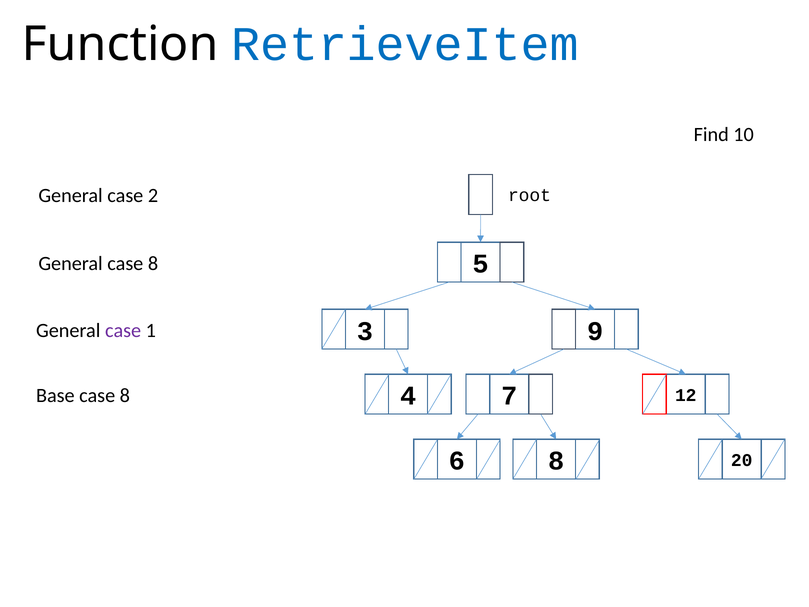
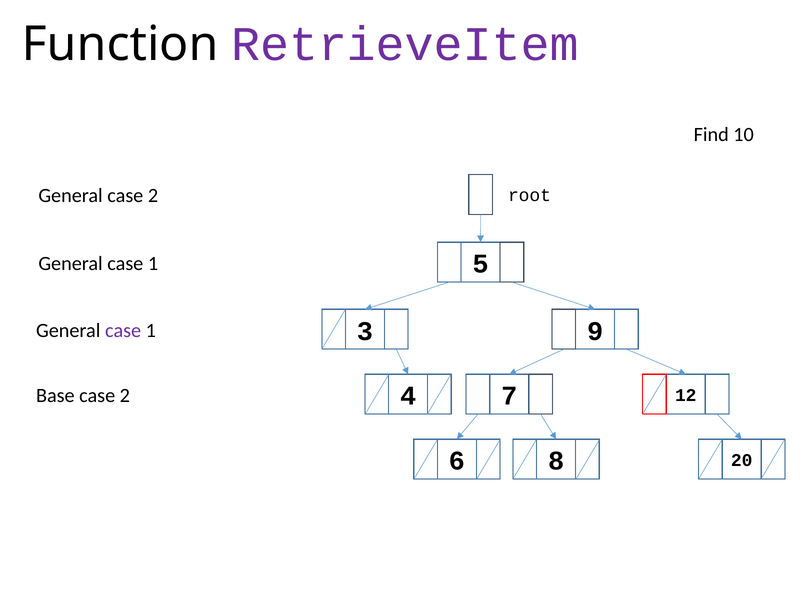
RetrieveItem colour: blue -> purple
8 at (153, 263): 8 -> 1
Base case 8: 8 -> 2
